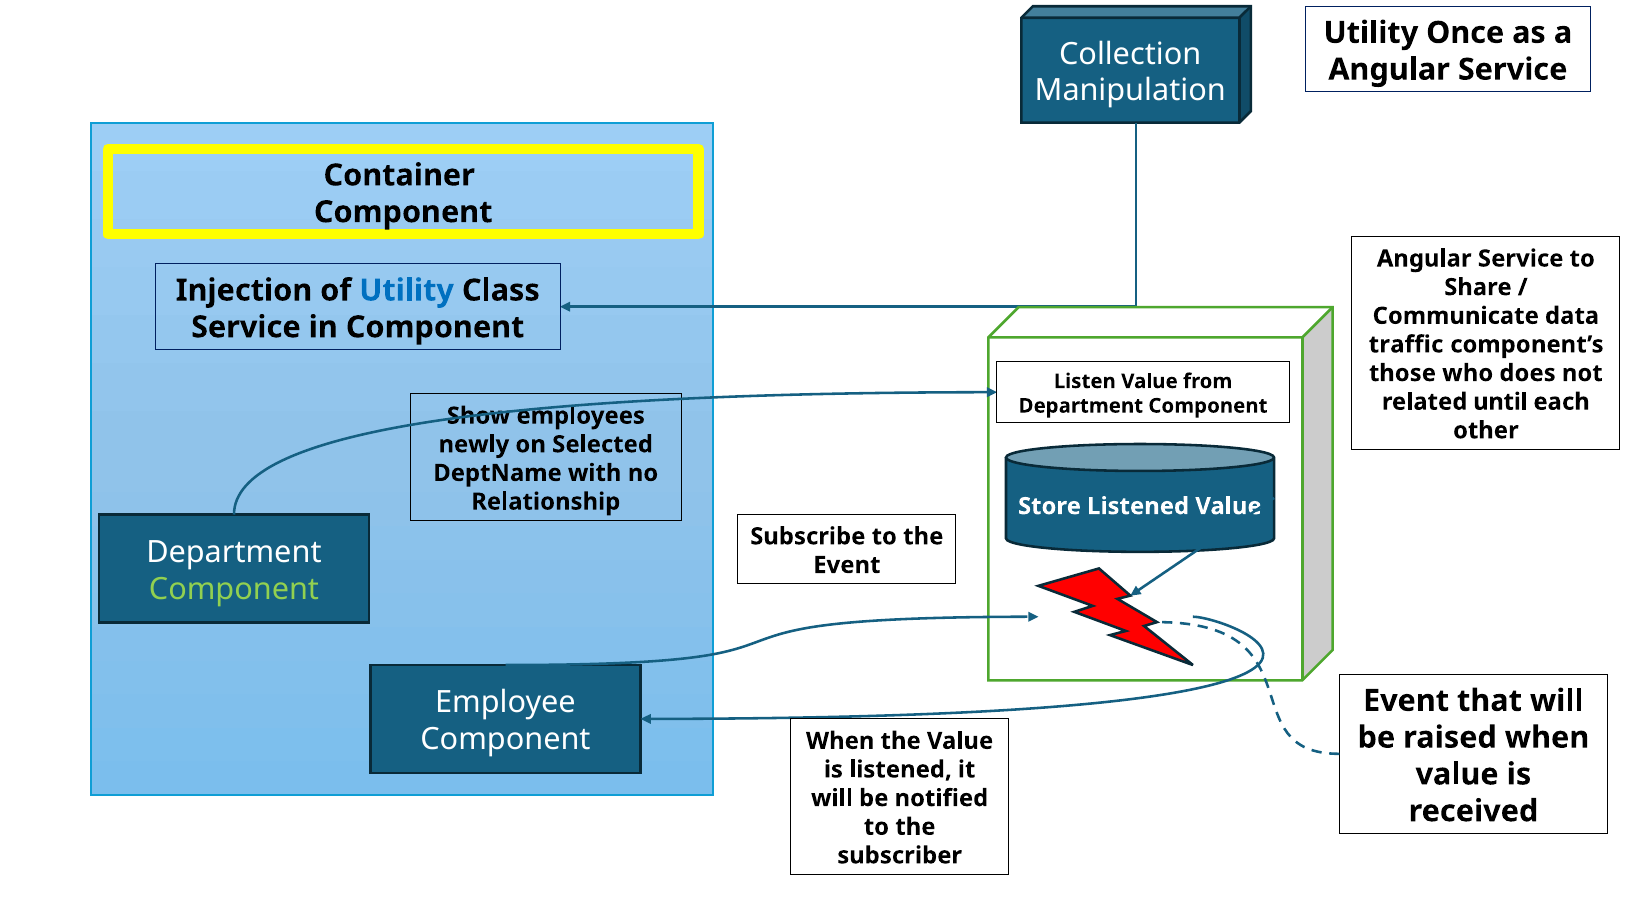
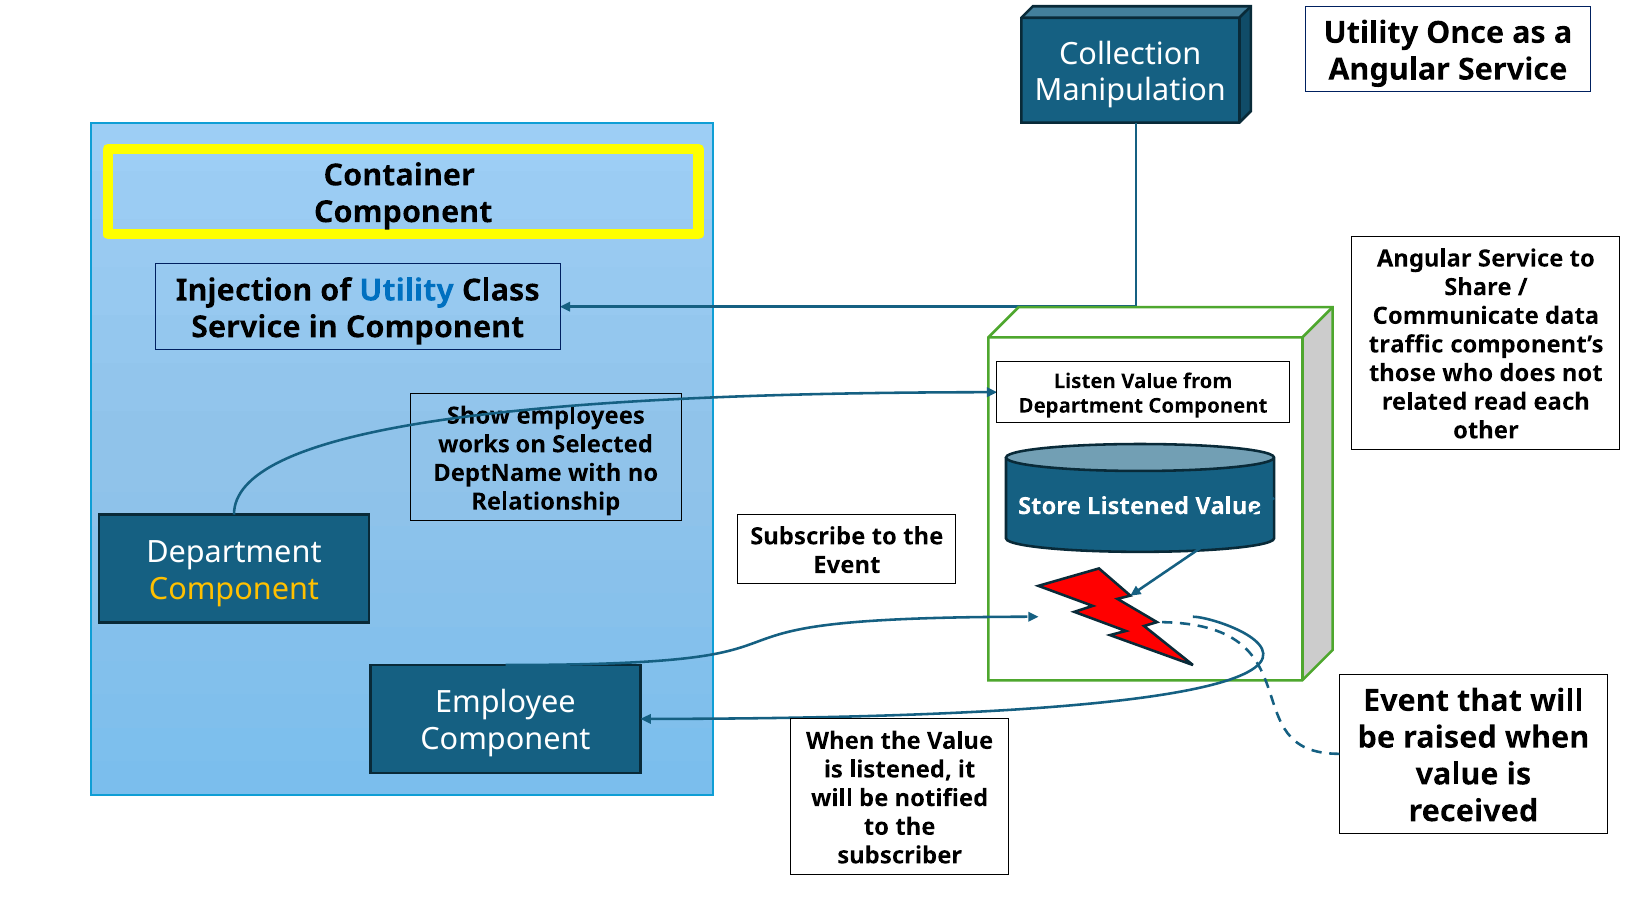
until: until -> read
newly: newly -> works
Component at (234, 589) colour: light green -> yellow
